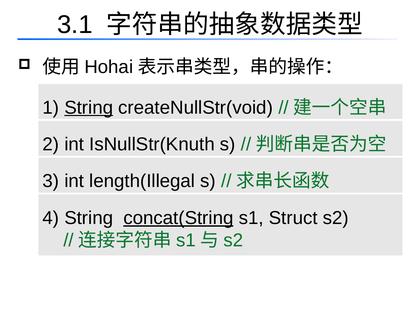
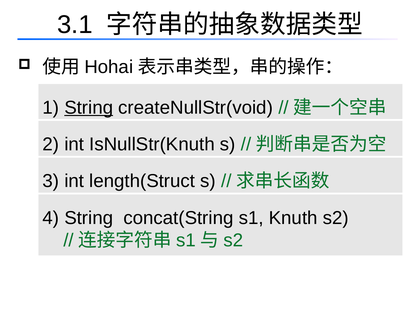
length(Illegal: length(Illegal -> length(Struct
concat(String underline: present -> none
Struct: Struct -> Knuth
